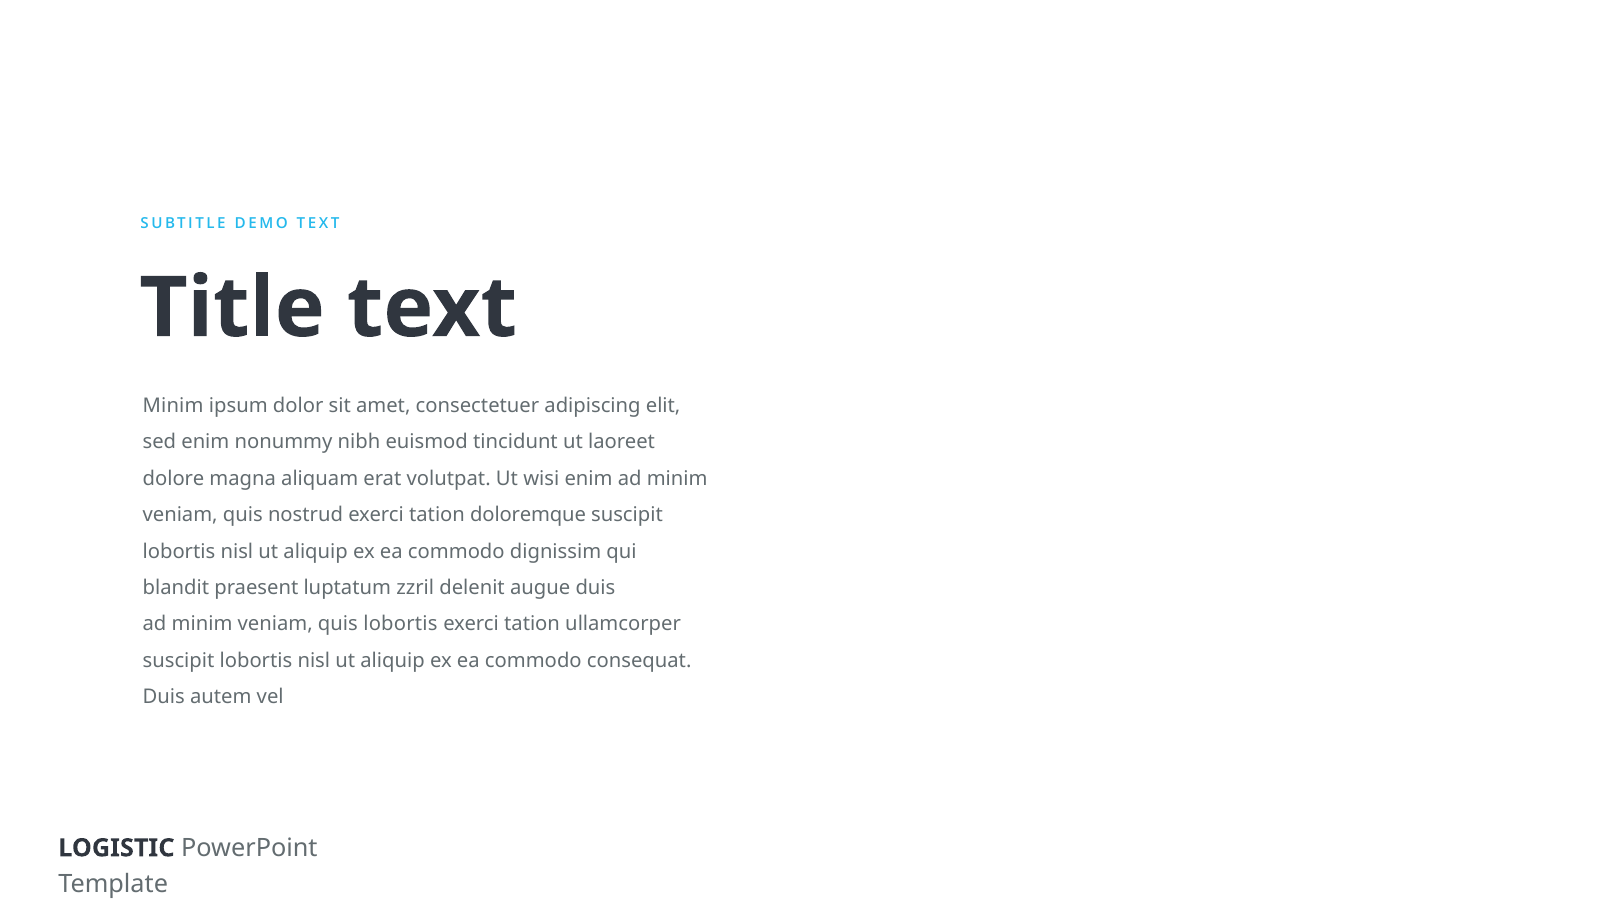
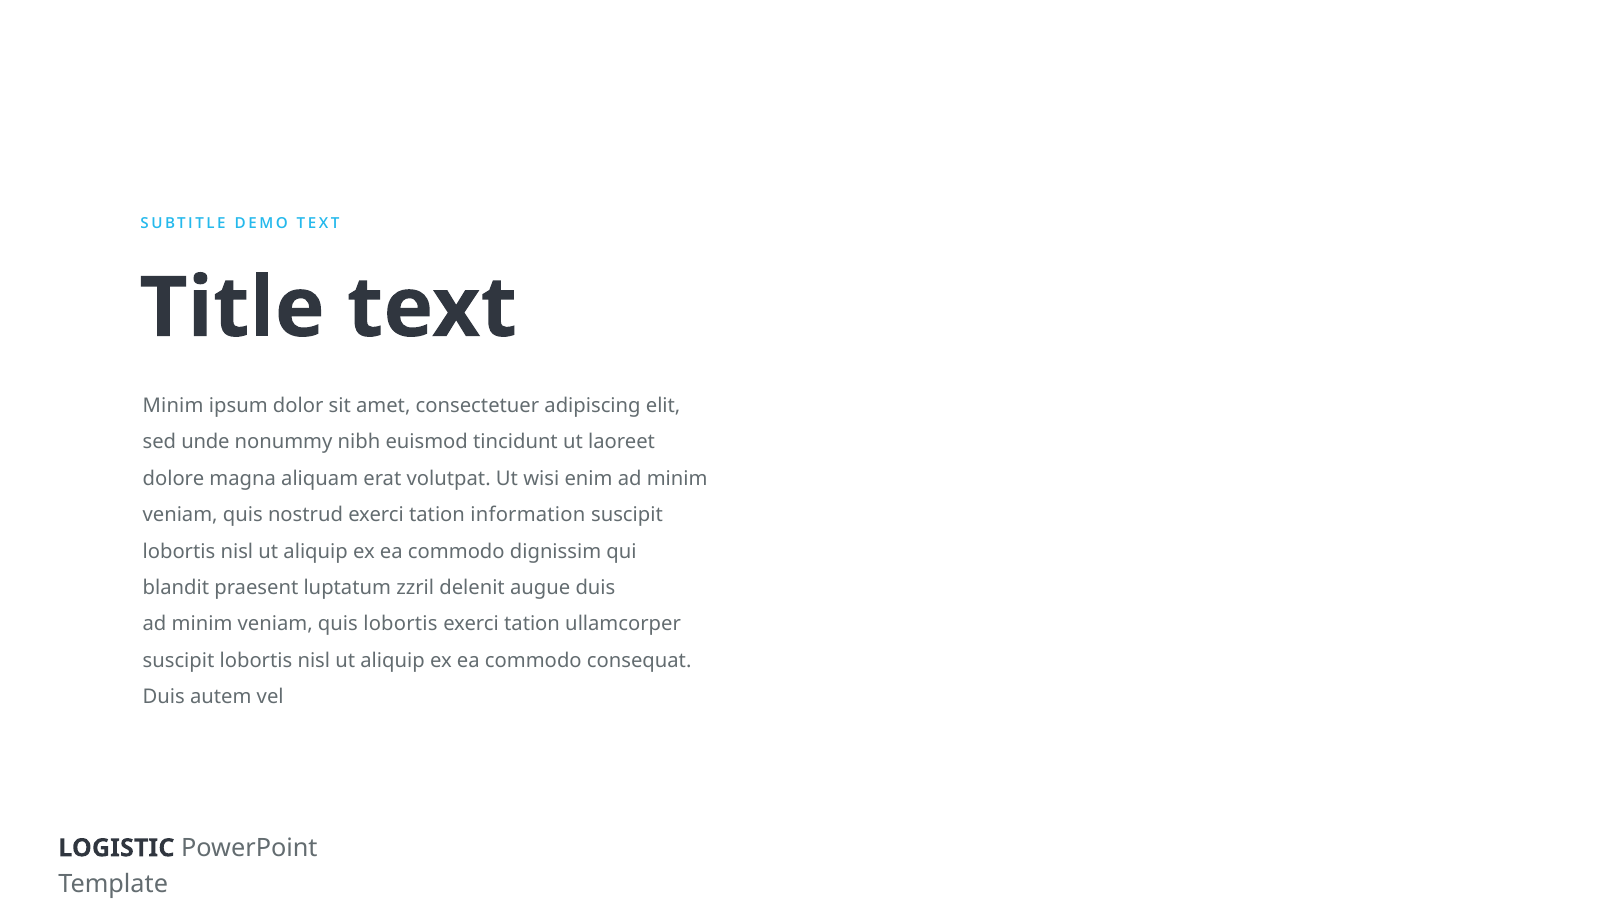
sed enim: enim -> unde
doloremque: doloremque -> information
